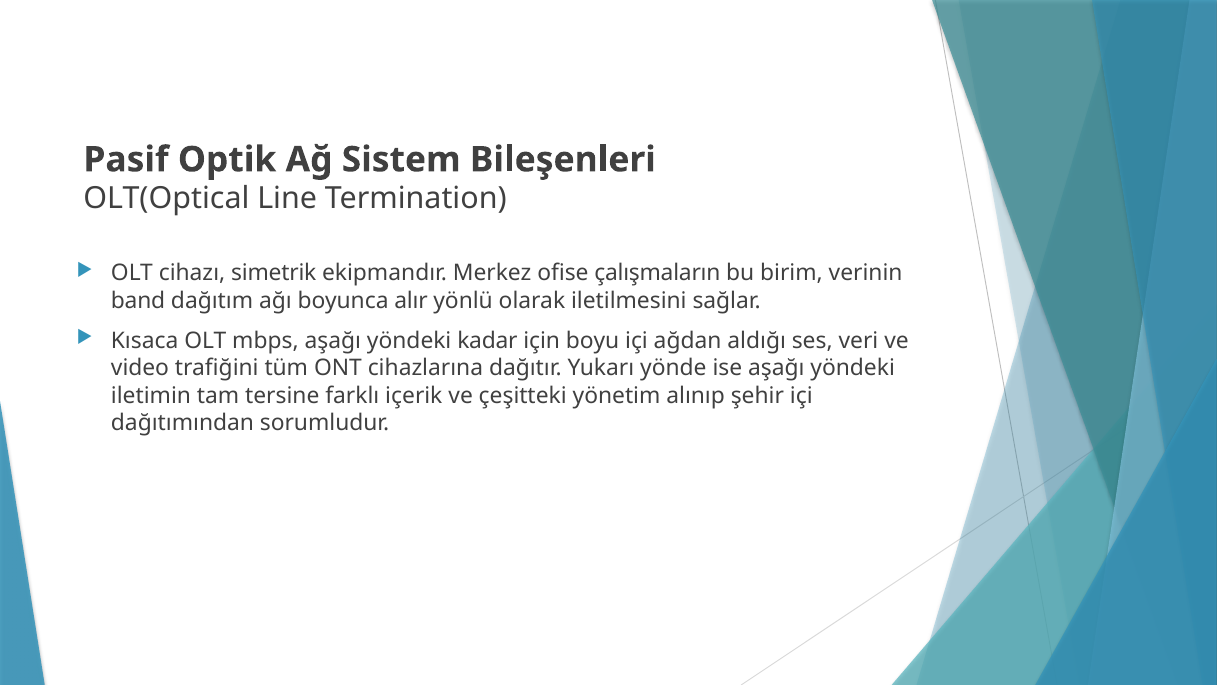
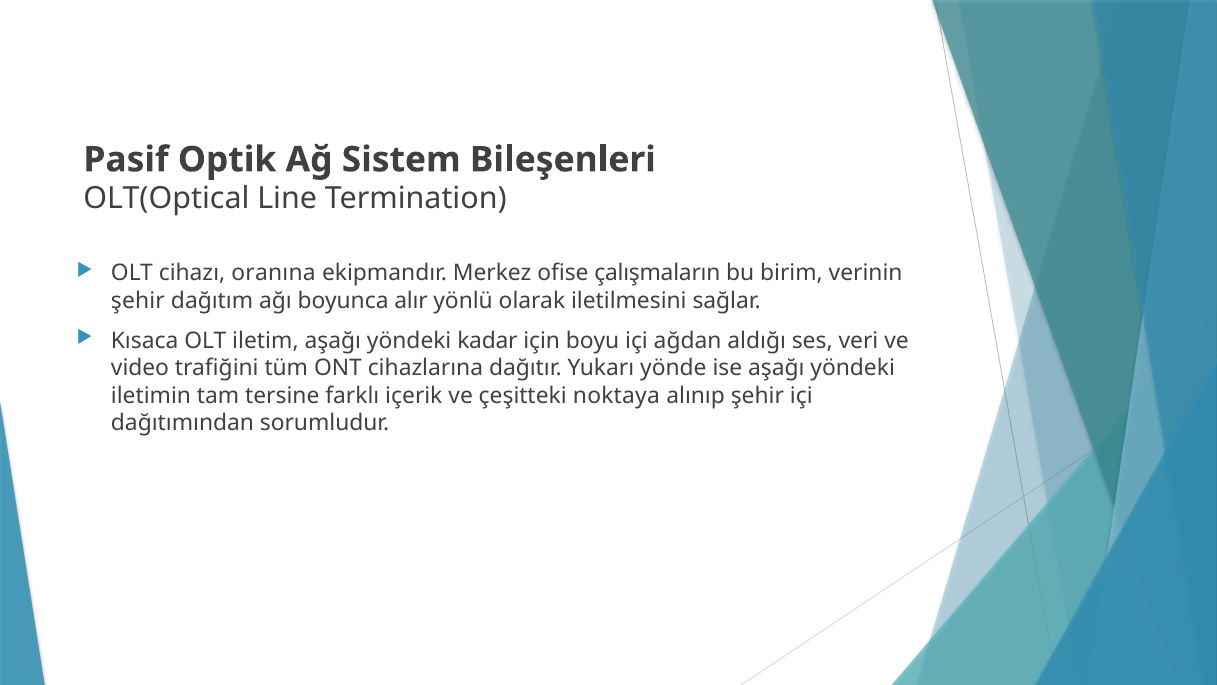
simetrik: simetrik -> oranına
band at (138, 301): band -> şehir
mbps: mbps -> iletim
yönetim: yönetim -> noktaya
